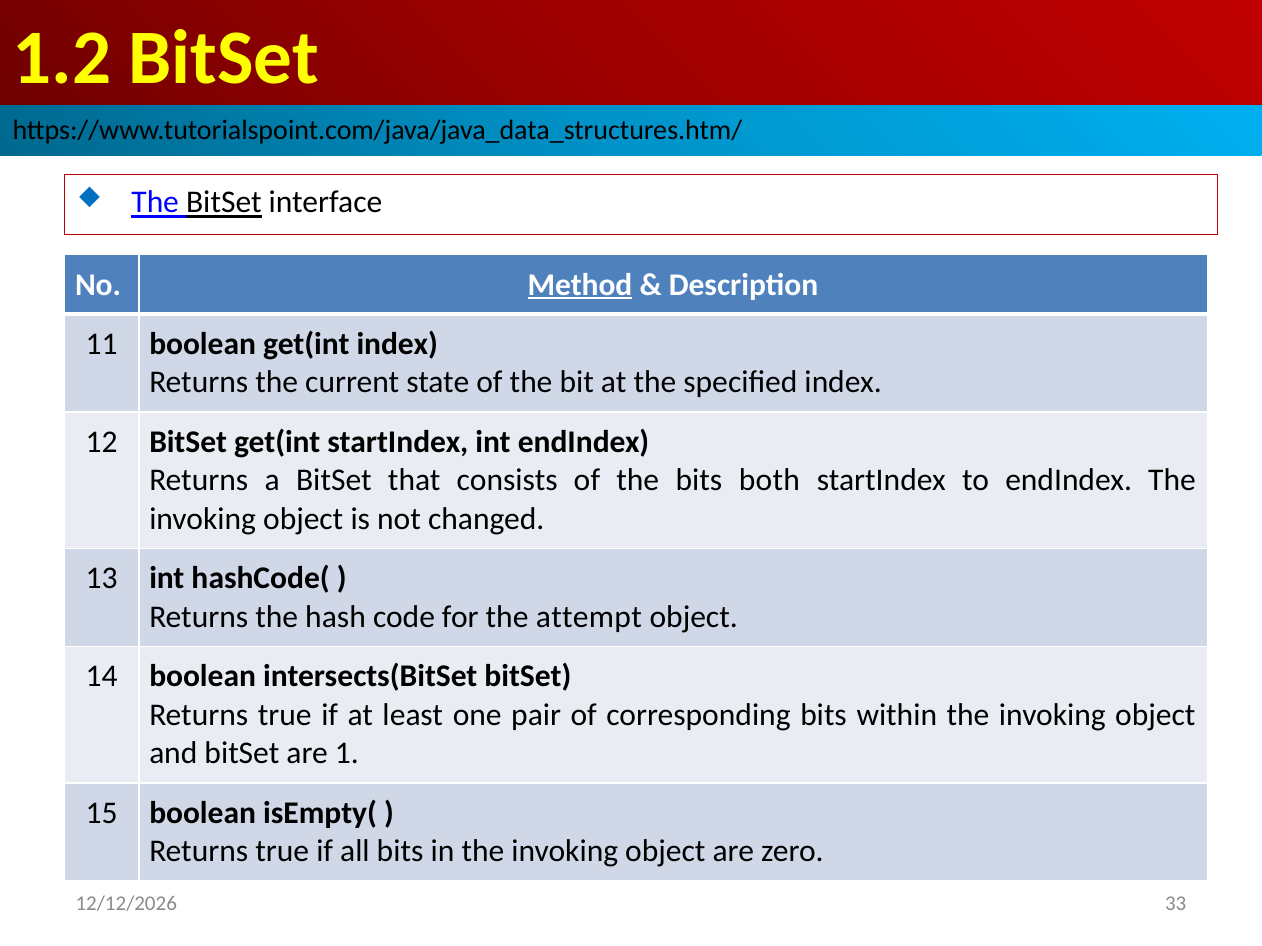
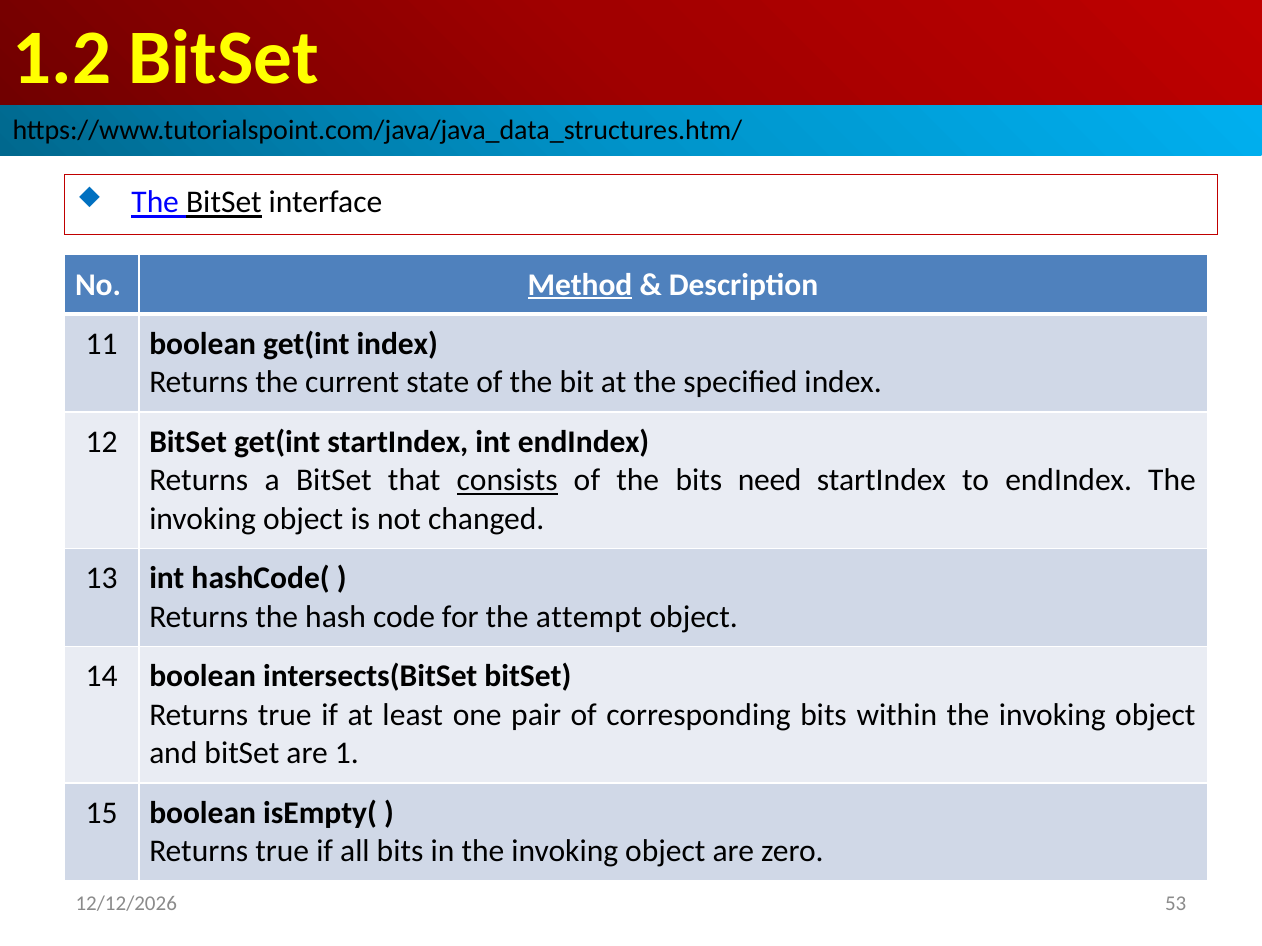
consists underline: none -> present
both: both -> need
33: 33 -> 53
